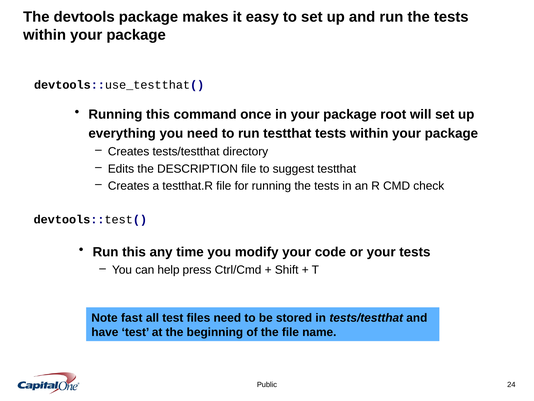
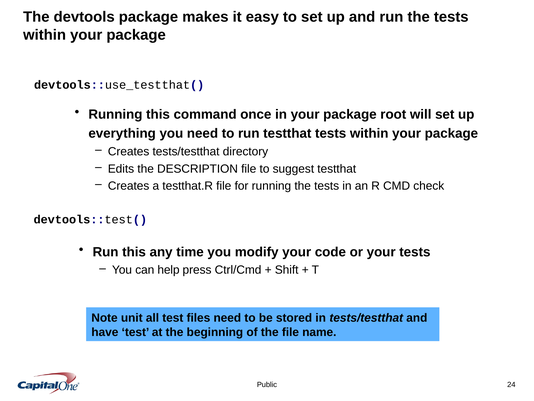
fast: fast -> unit
